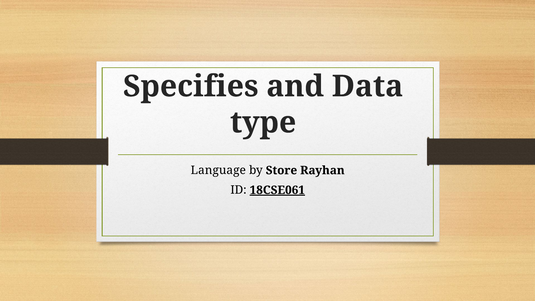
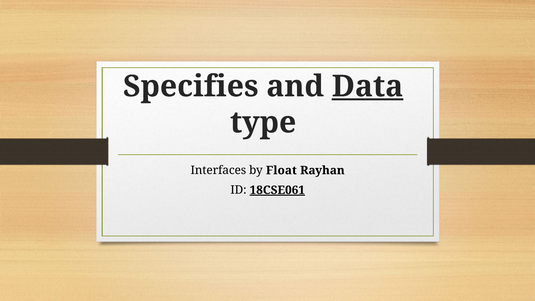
Data underline: none -> present
Language: Language -> Interfaces
Store: Store -> Float
